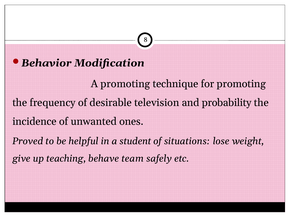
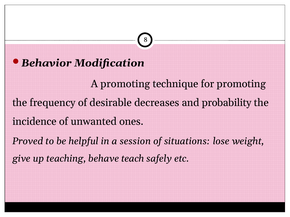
television: television -> decreases
student: student -> session
team: team -> teach
